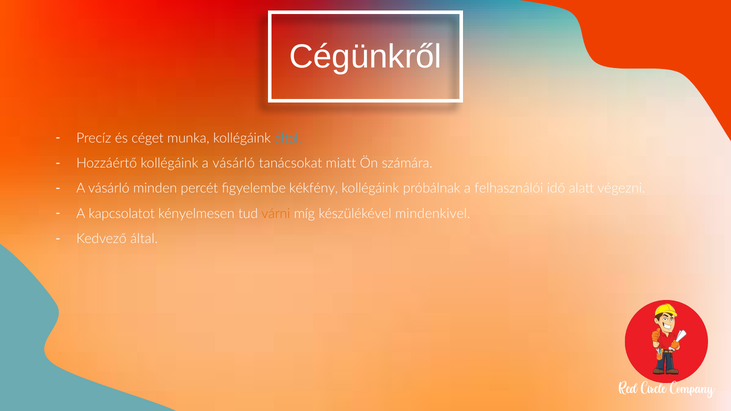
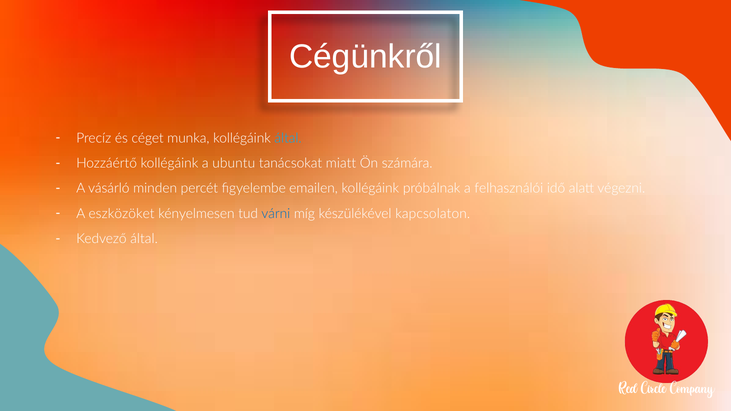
kollégáink a vásárló: vásárló -> ubuntu
kékfény: kékfény -> emailen
kapcsolatot: kapcsolatot -> eszközöket
várni colour: orange -> blue
mindenkivel: mindenkivel -> kapcsolaton
